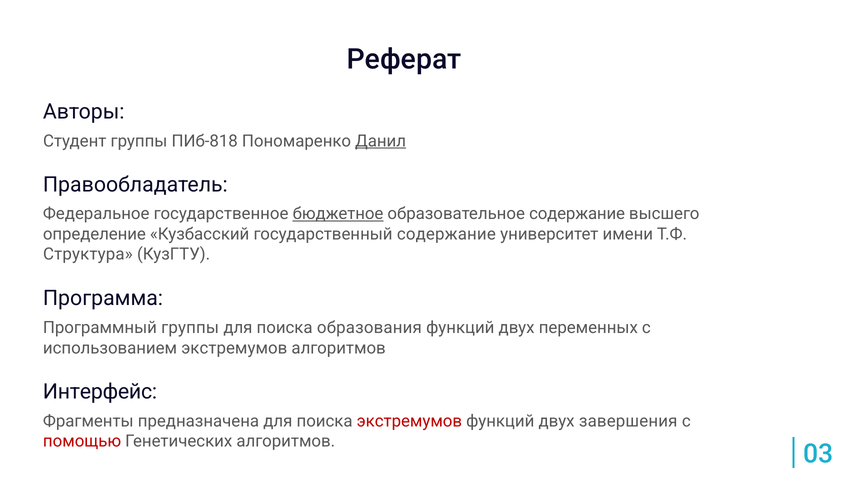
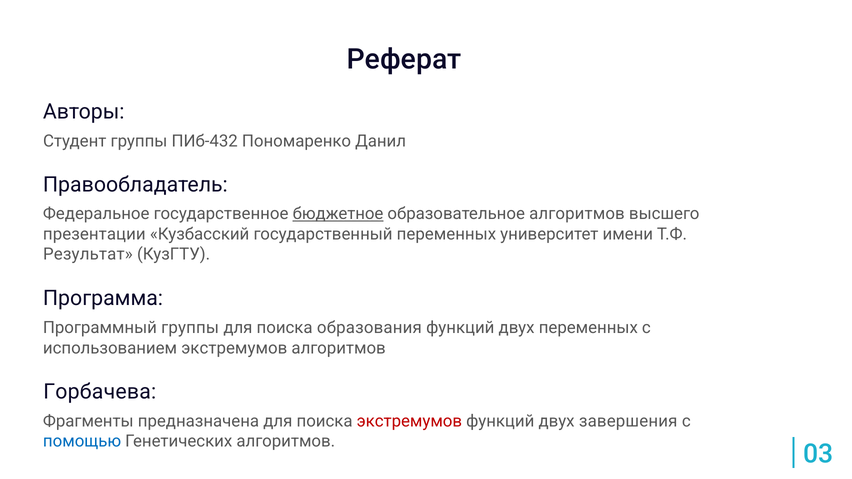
ПИб-818: ПИб-818 -> ПИб-432
Данил underline: present -> none
образовательное содержание: содержание -> алгоритмов
определение: определение -> презентации
государственный содержание: содержание -> переменных
Структура: Структура -> Результат
Интерфейс: Интерфейс -> Горбачева
помощью colour: red -> blue
